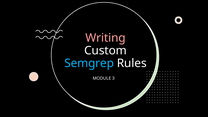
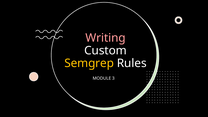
Semgrep colour: light blue -> yellow
